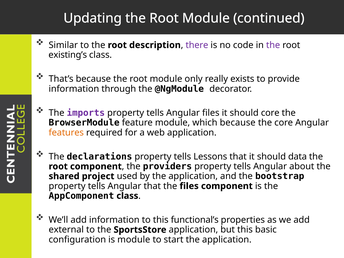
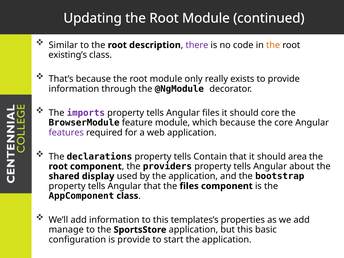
the at (273, 45) colour: purple -> orange
features colour: orange -> purple
Lessons: Lessons -> Contain
data: data -> area
project: project -> display
functional’s: functional’s -> templates’s
external: external -> manage
is module: module -> provide
